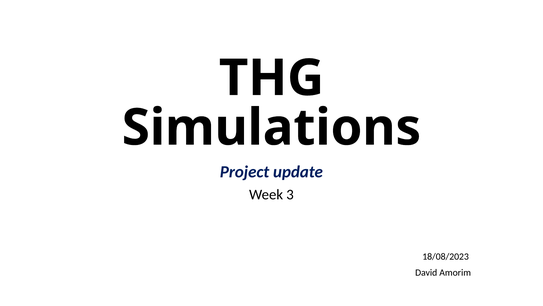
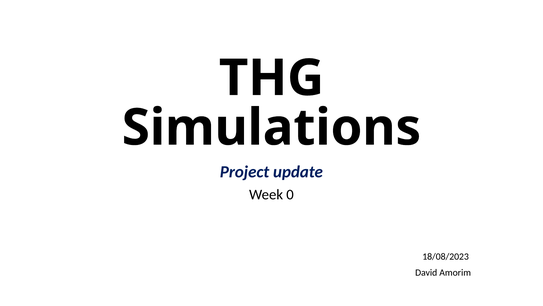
3: 3 -> 0
